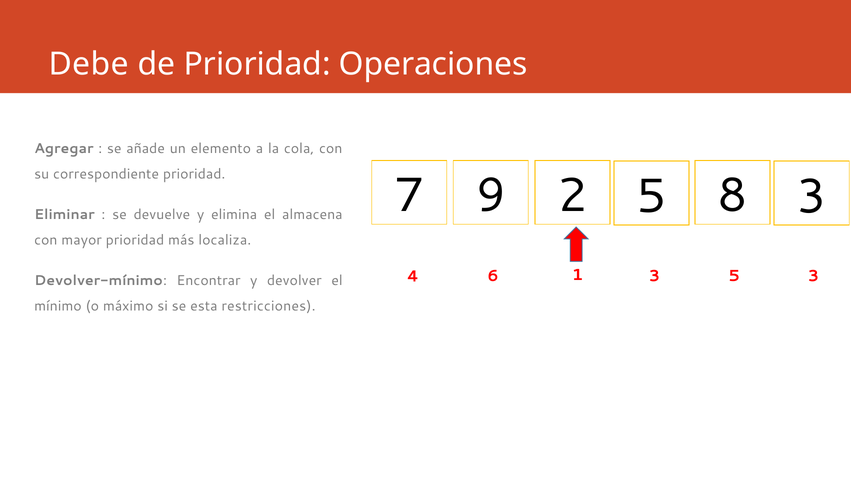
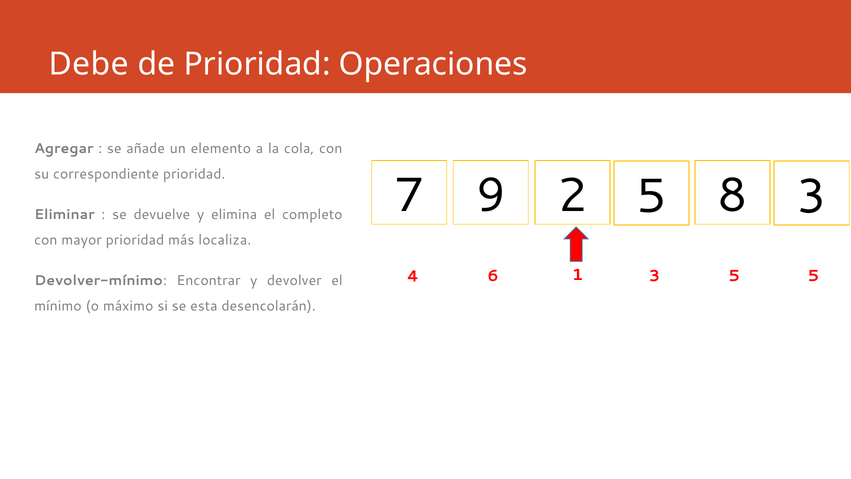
almacena: almacena -> completo
1 3: 3 -> 5
restricciones: restricciones -> desencolarán
